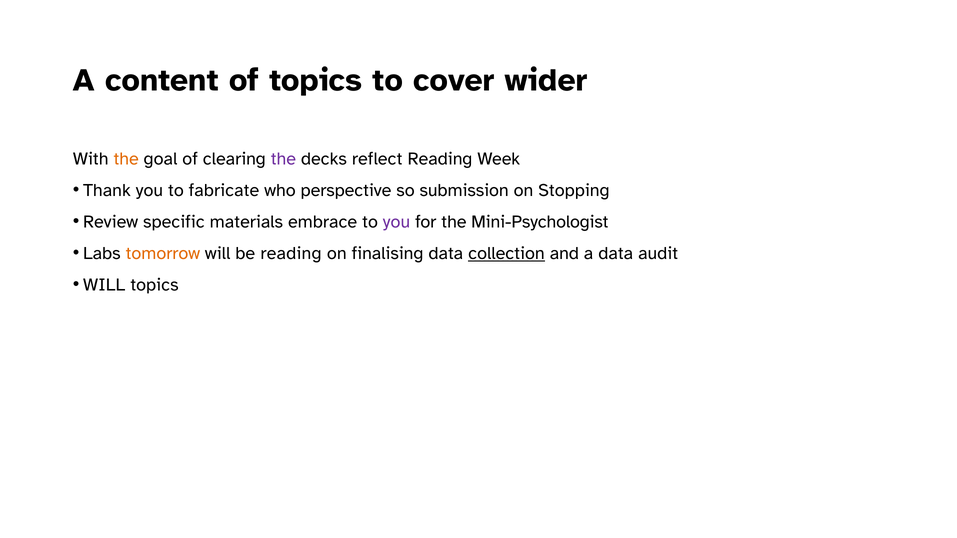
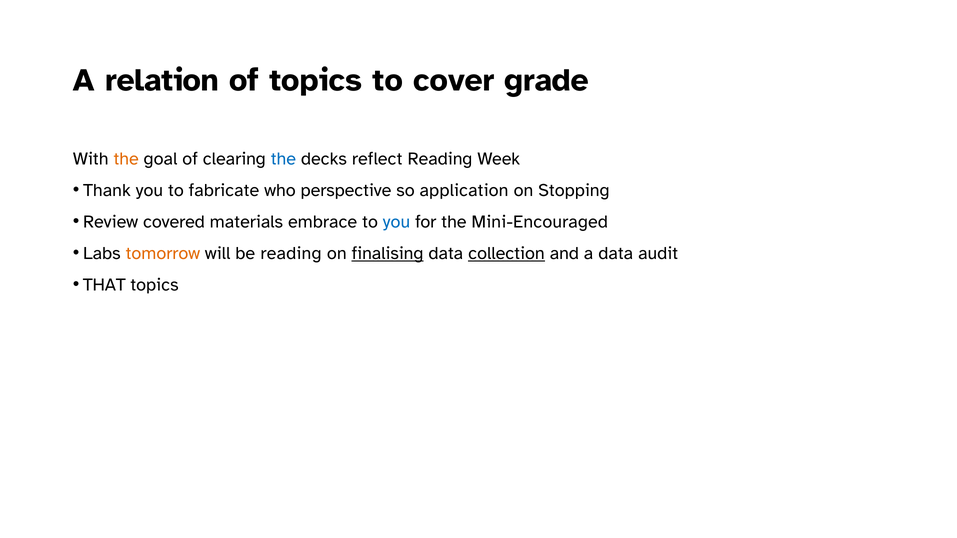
content: content -> relation
wider: wider -> grade
the at (283, 159) colour: purple -> blue
submission: submission -> application
specific: specific -> covered
you at (397, 222) colour: purple -> blue
Mini-Psychologist: Mini-Psychologist -> Mini-Encouraged
finalising underline: none -> present
WILL at (104, 285): WILL -> THAT
